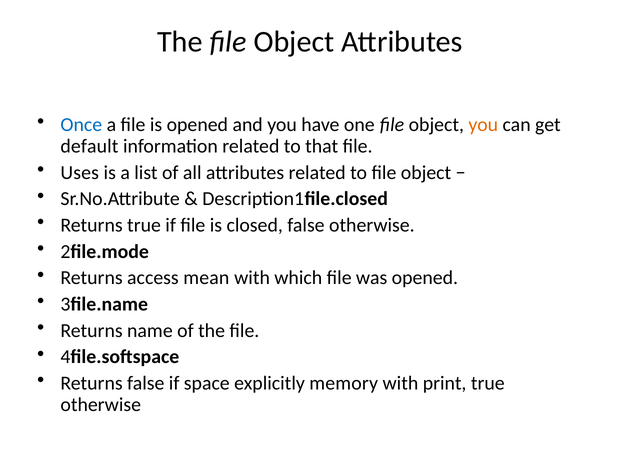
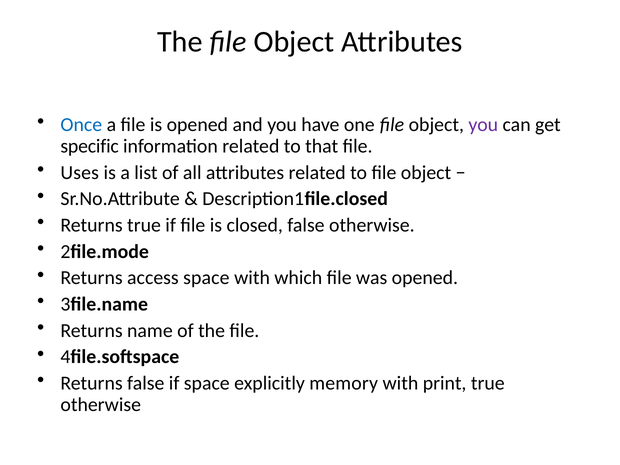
you at (483, 125) colour: orange -> purple
default: default -> specific
access mean: mean -> space
